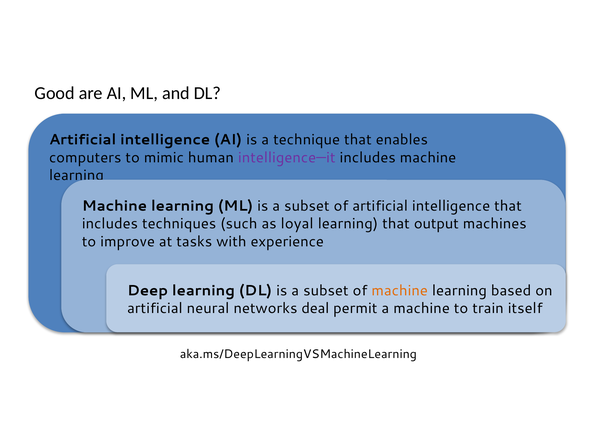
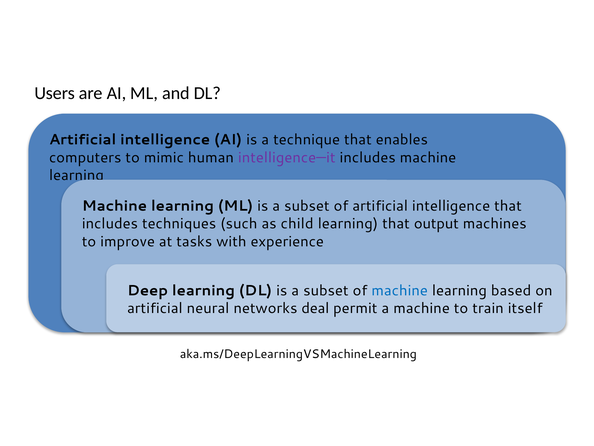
Good: Good -> Users
loyal: loyal -> child
machine at (400, 290) colour: orange -> blue
